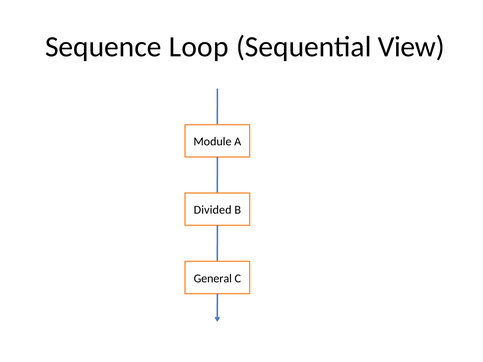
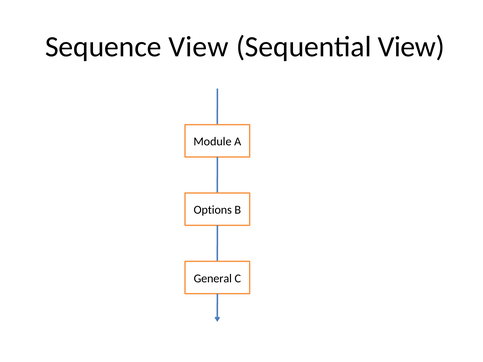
Sequence Loop: Loop -> View
Divided: Divided -> Options
